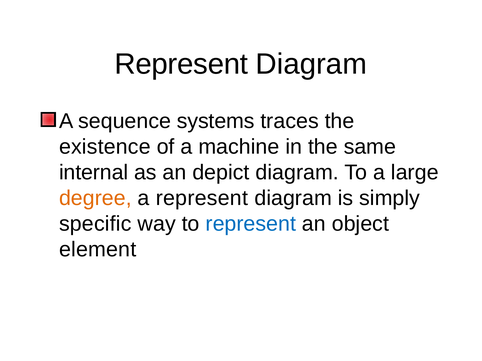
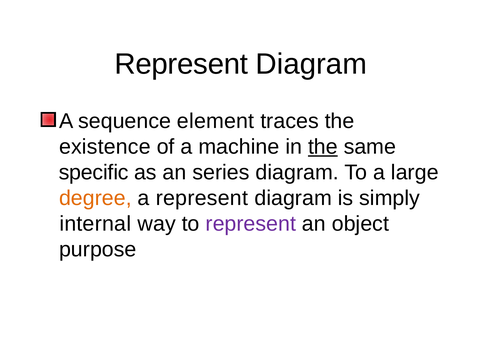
systems: systems -> element
the at (323, 147) underline: none -> present
internal: internal -> specific
depict: depict -> series
specific: specific -> internal
represent at (251, 224) colour: blue -> purple
element: element -> purpose
